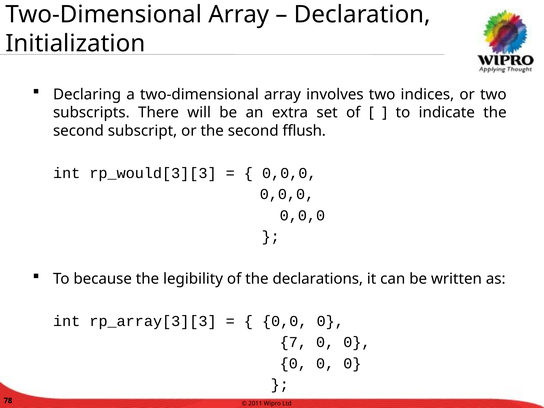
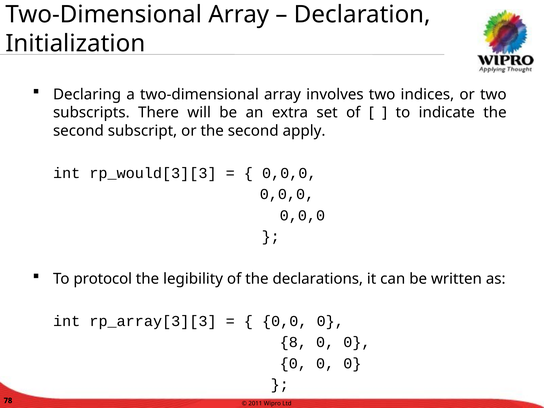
fflush: fflush -> apply
because: because -> protocol
7: 7 -> 8
